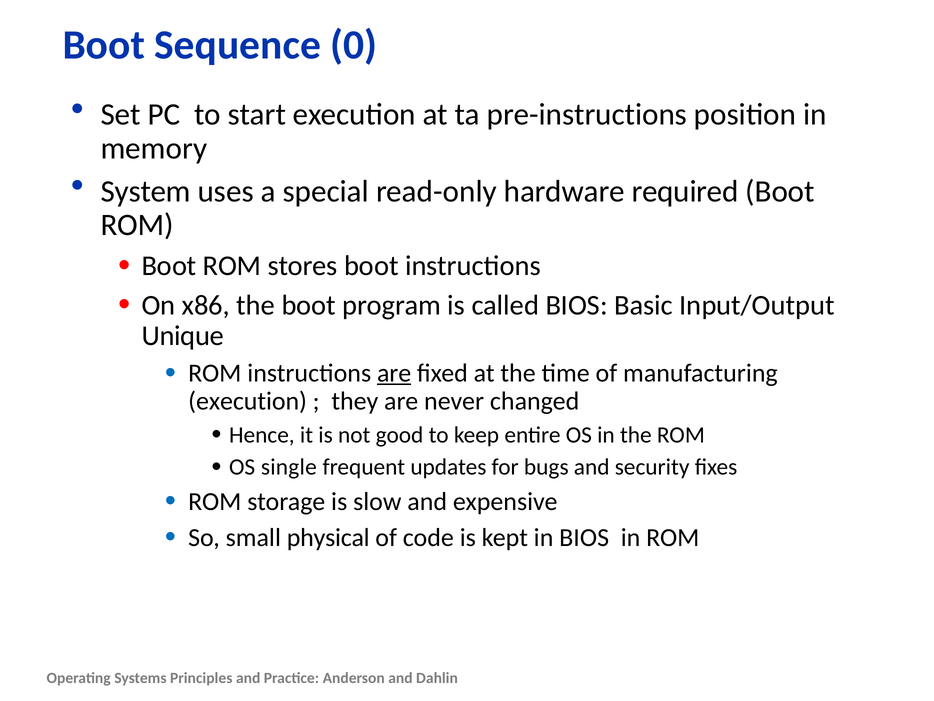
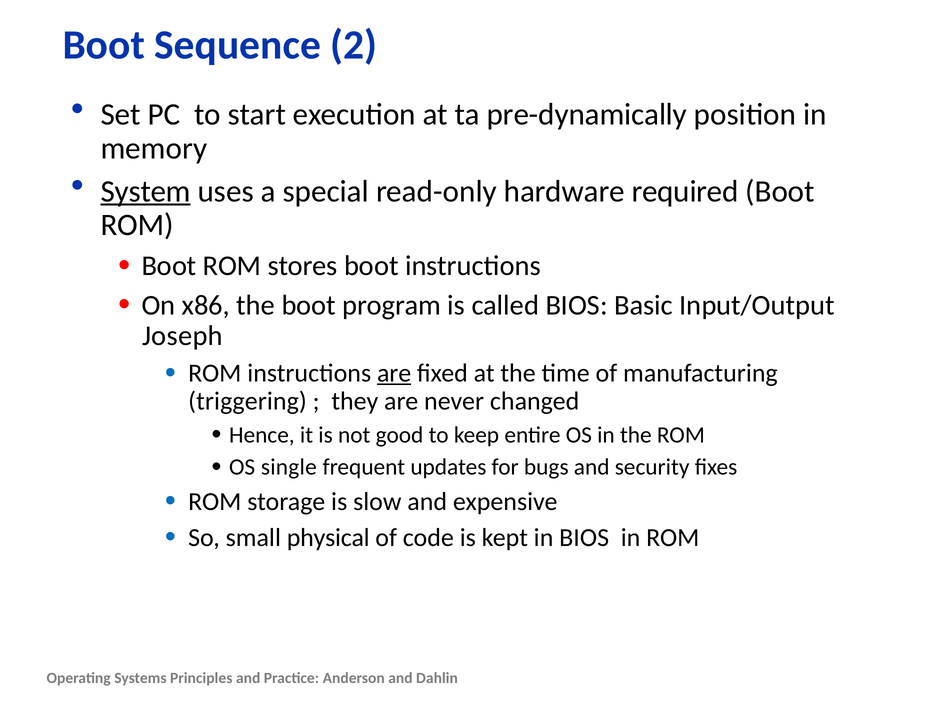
0: 0 -> 2
pre-instructions: pre-instructions -> pre-dynamically
System underline: none -> present
Unique: Unique -> Joseph
execution at (248, 401): execution -> triggering
